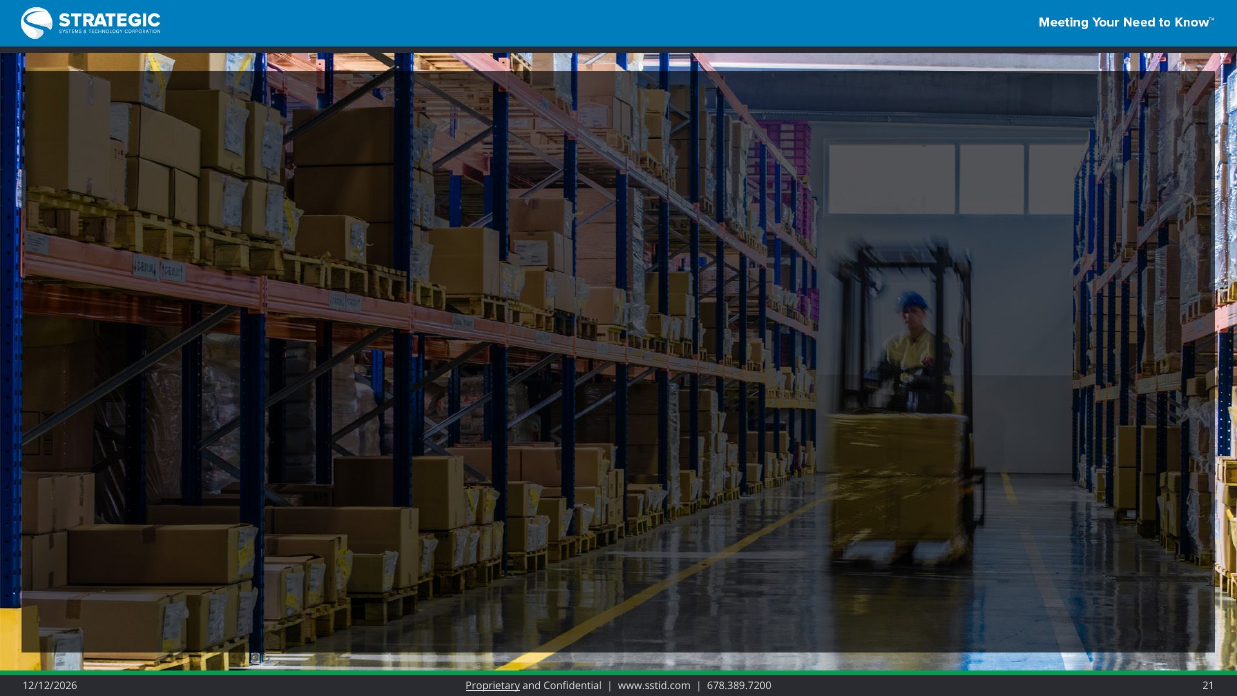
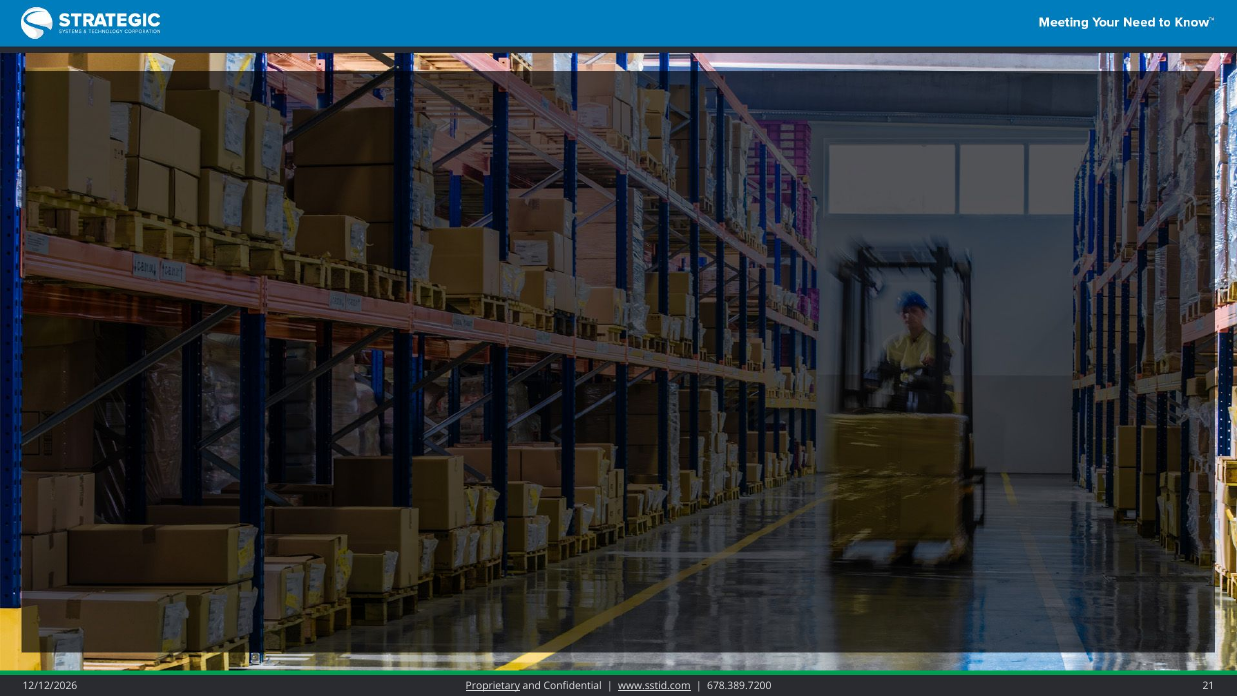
www.sstid.com underline: none -> present
